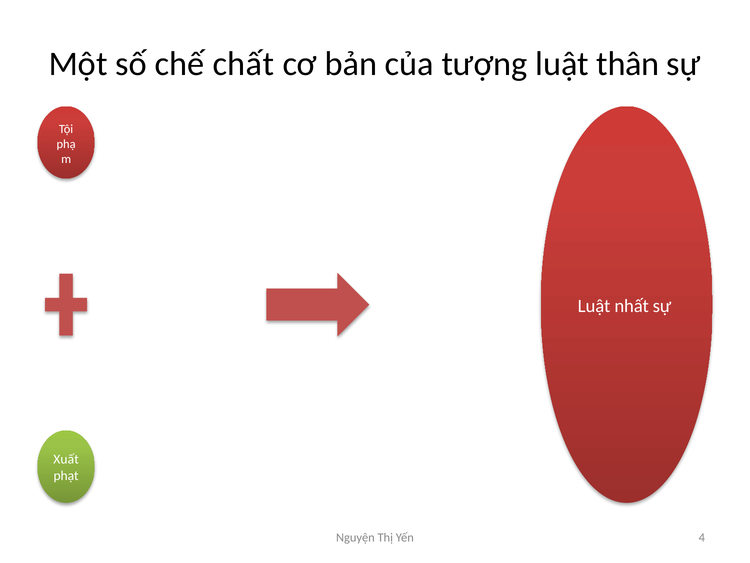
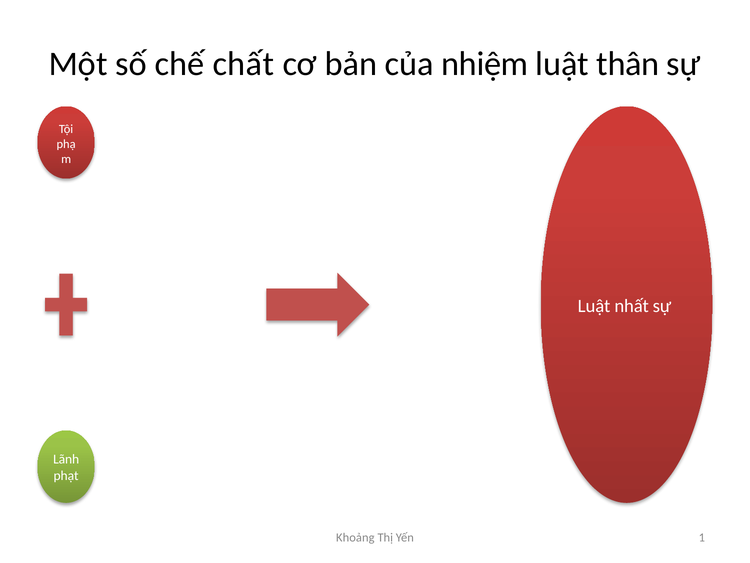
tượng: tượng -> nhiệm
Xuất: Xuất -> Lãnh
Nguyện: Nguyện -> Khoảng
4: 4 -> 1
